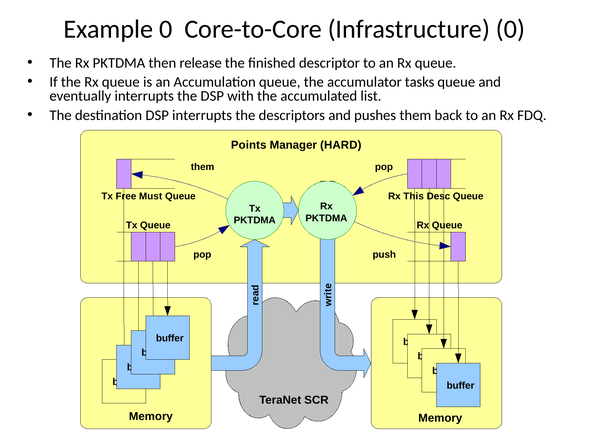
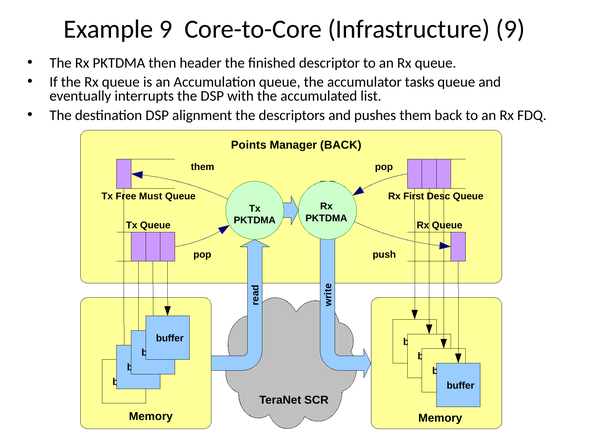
Example 0: 0 -> 9
Infrastructure 0: 0 -> 9
release: release -> header
DSP interrupts: interrupts -> alignment
Manager HARD: HARD -> BACK
This: This -> First
